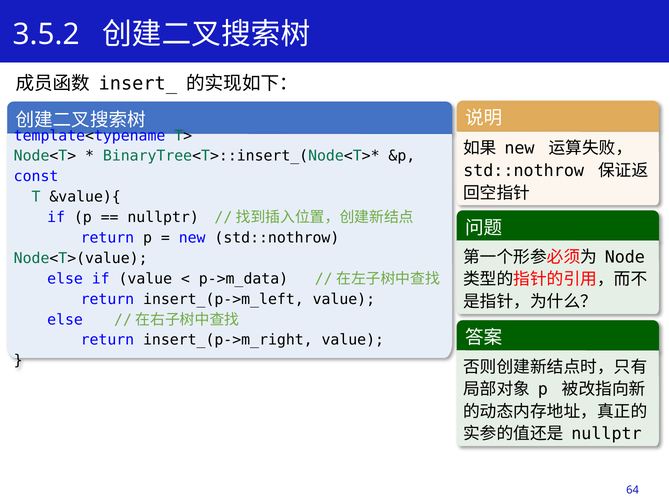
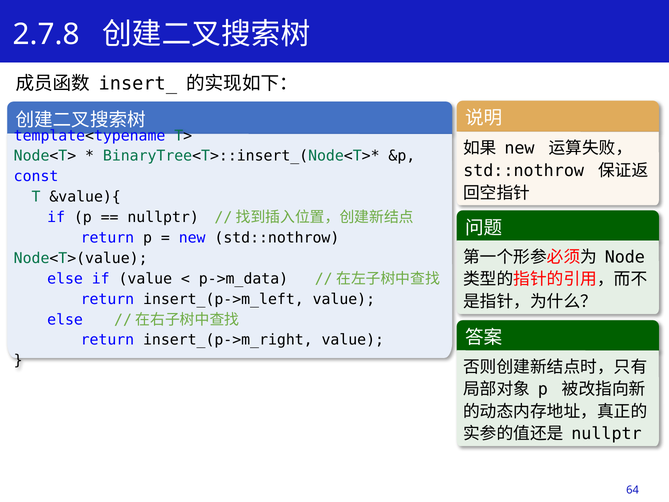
3.5.2: 3.5.2 -> 2.7.8
